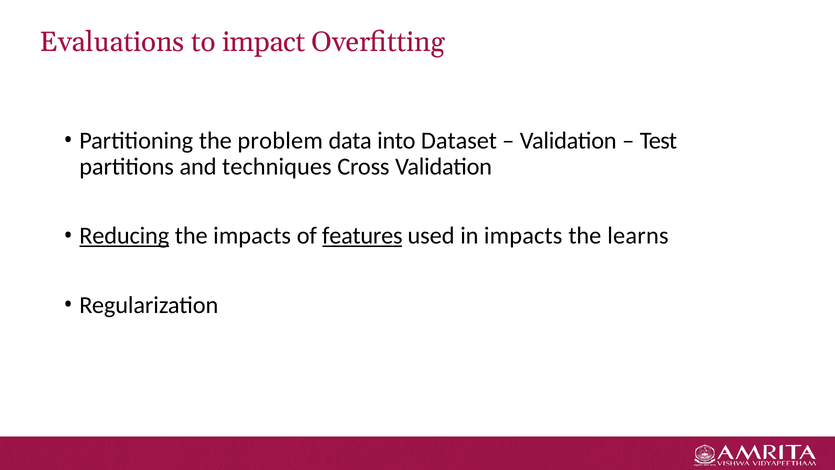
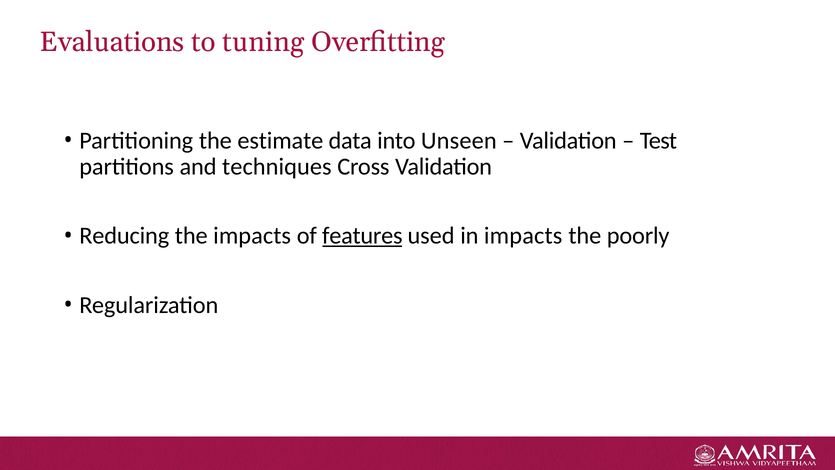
impact: impact -> tuning
problem: problem -> estimate
Dataset: Dataset -> Unseen
Reducing underline: present -> none
learns: learns -> poorly
